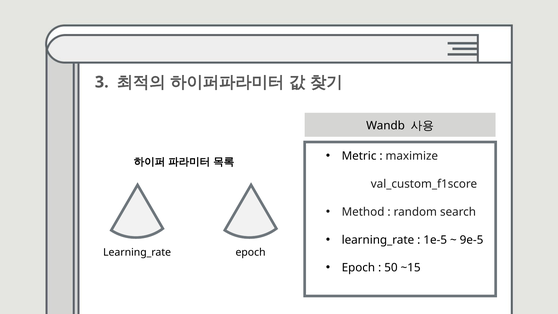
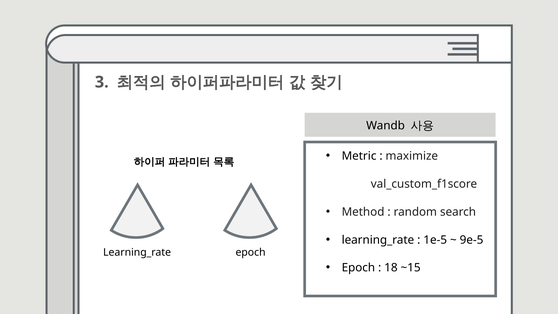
50: 50 -> 18
